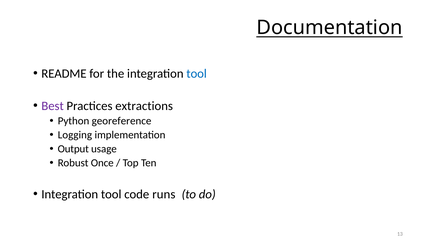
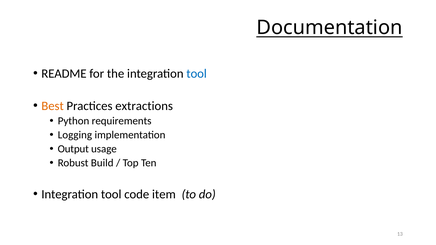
Best colour: purple -> orange
georeference: georeference -> requirements
Once: Once -> Build
runs: runs -> item
